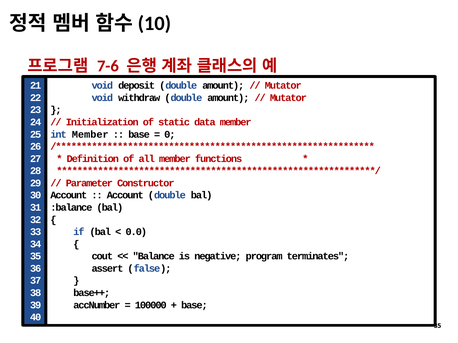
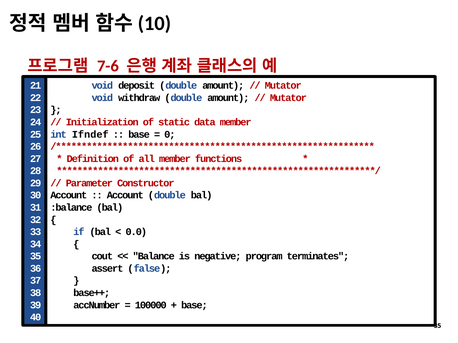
int Member: Member -> Ifndef
